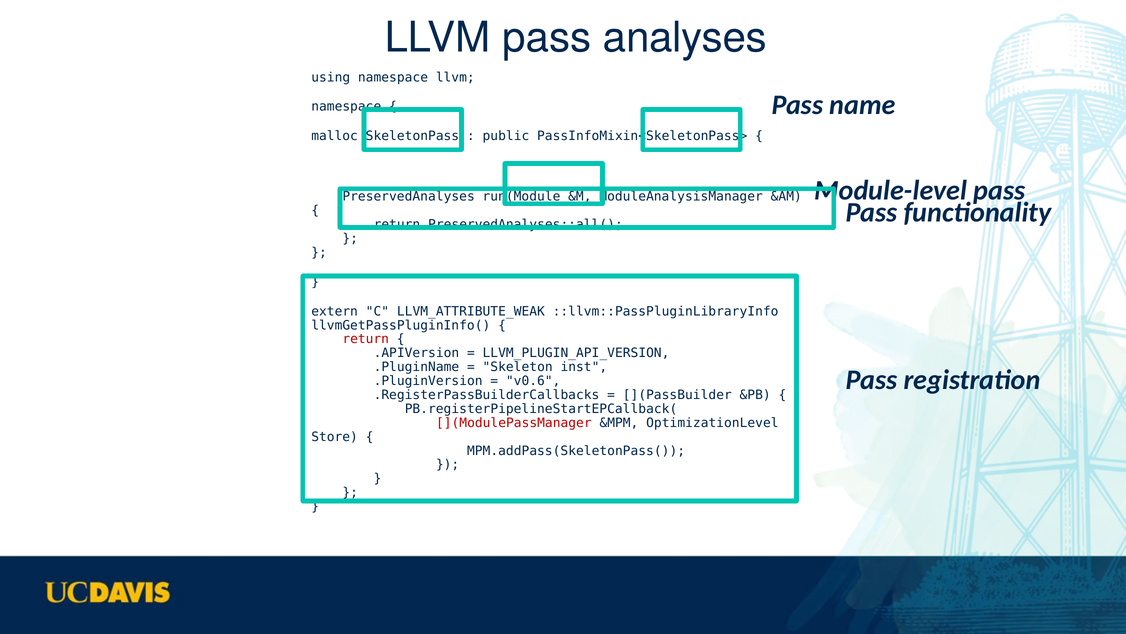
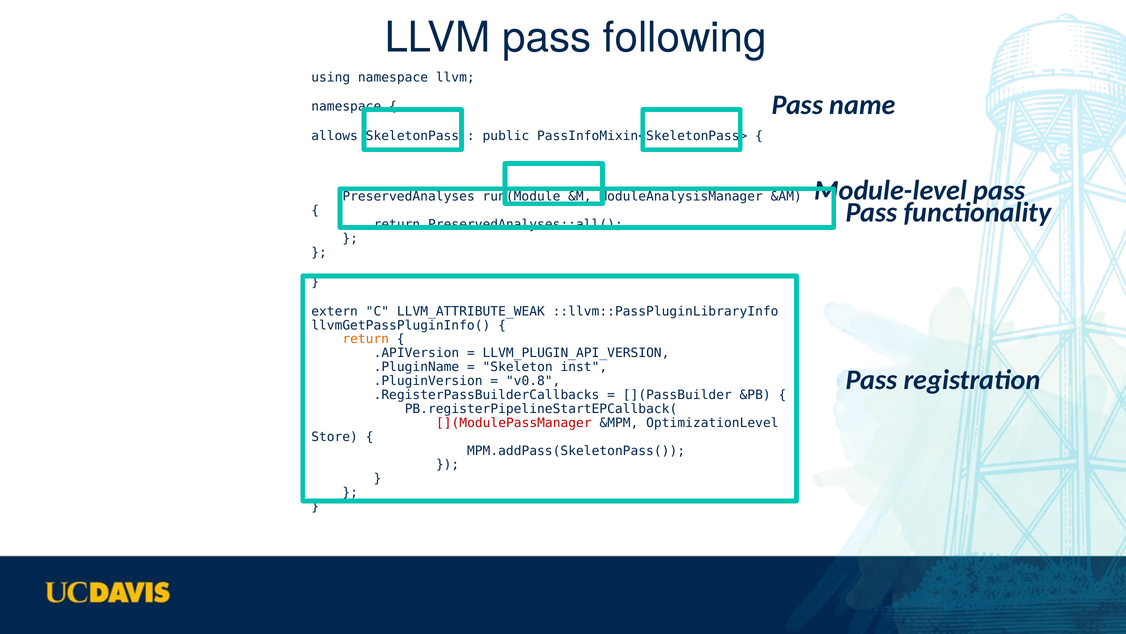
analyses: analyses -> following
malloc: malloc -> allows
return at (366, 339) colour: red -> orange
v0.6: v0.6 -> v0.8
